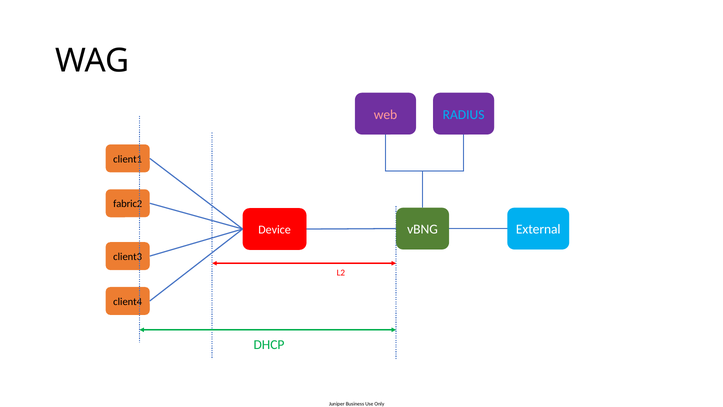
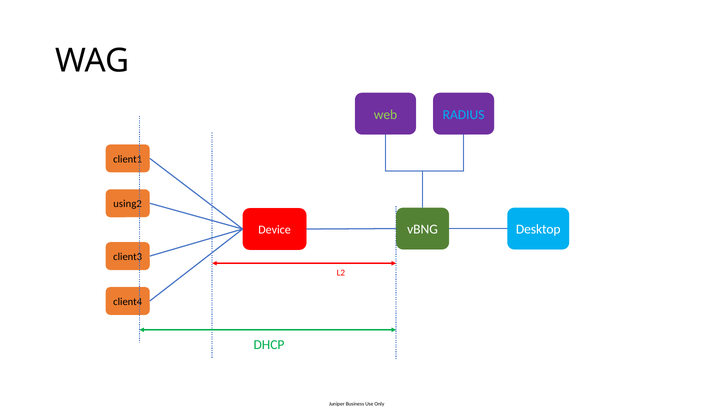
web colour: pink -> light green
fabric2: fabric2 -> using2
External: External -> Desktop
